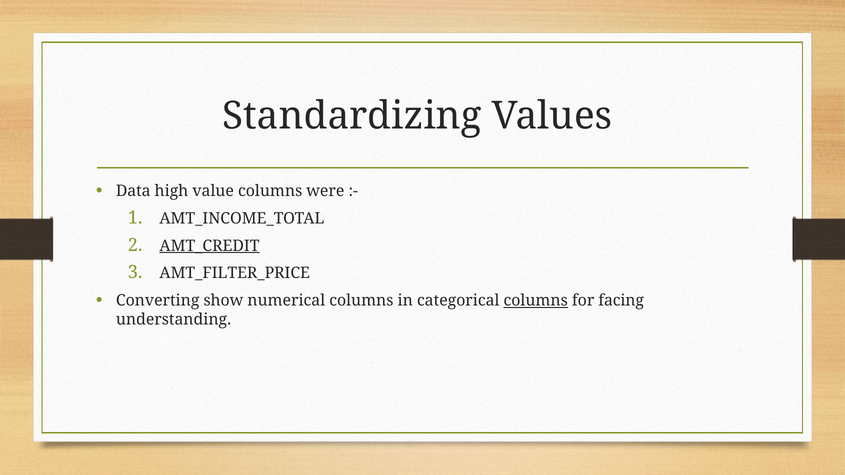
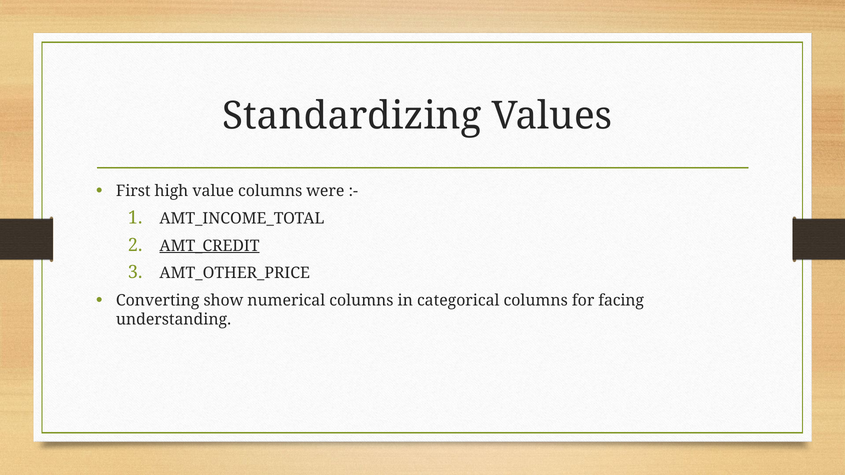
Data: Data -> First
AMT_FILTER_PRICE: AMT_FILTER_PRICE -> AMT_OTHER_PRICE
columns at (536, 301) underline: present -> none
